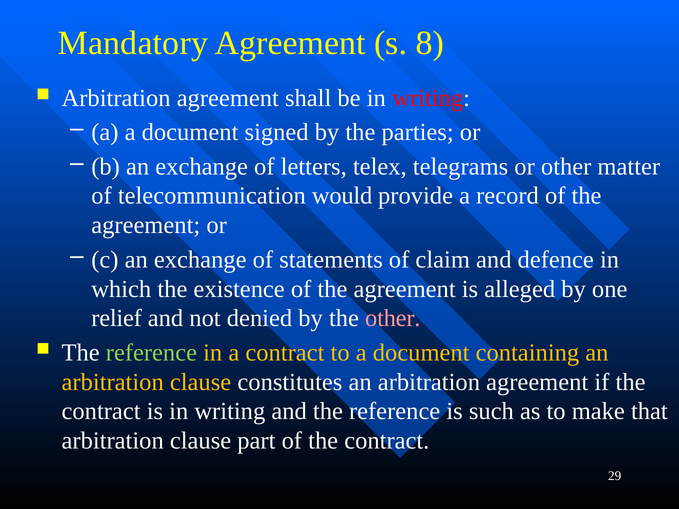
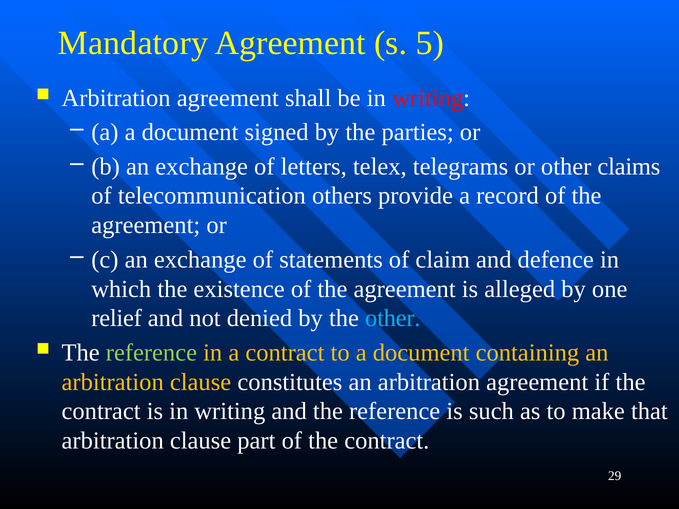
8: 8 -> 5
matter: matter -> claims
would: would -> others
other at (393, 318) colour: pink -> light blue
